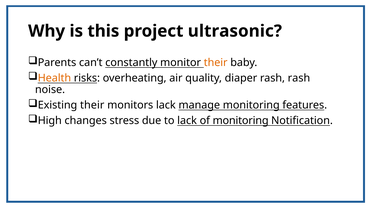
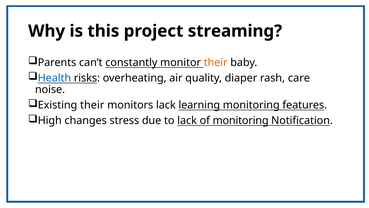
ultrasonic: ultrasonic -> streaming
Health colour: orange -> blue
rash rash: rash -> care
manage: manage -> learning
